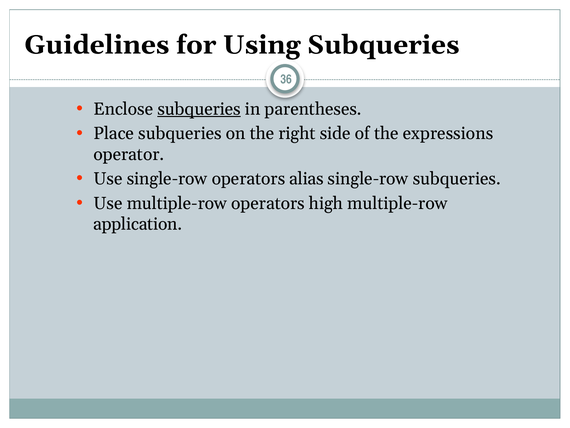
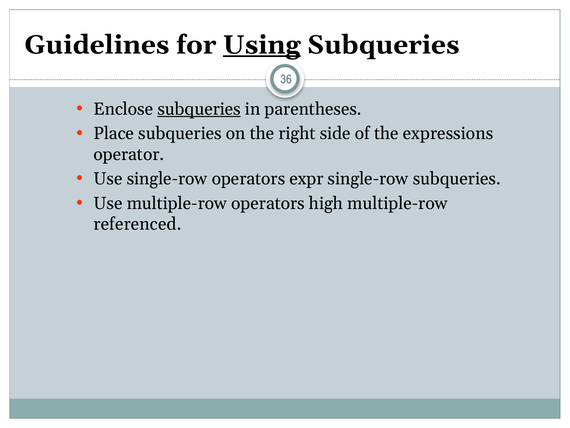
Using underline: none -> present
alias: alias -> expr
application: application -> referenced
